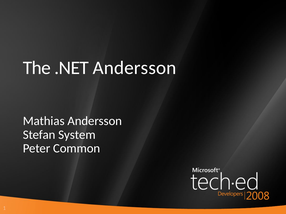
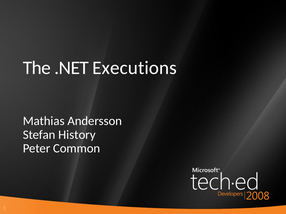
.NET Andersson: Andersson -> Executions
System: System -> History
